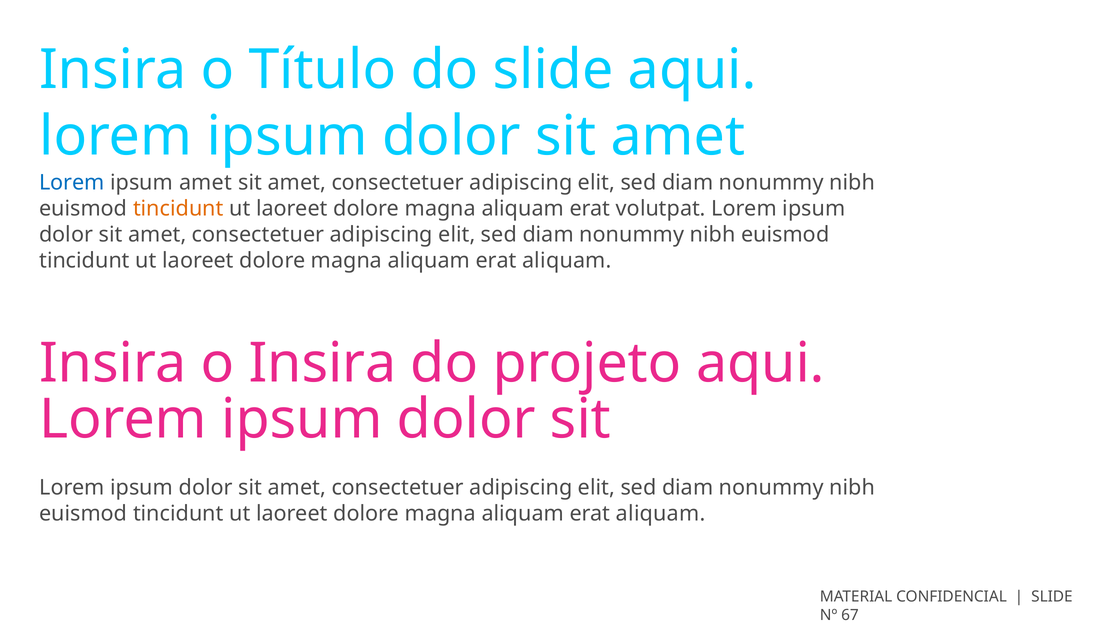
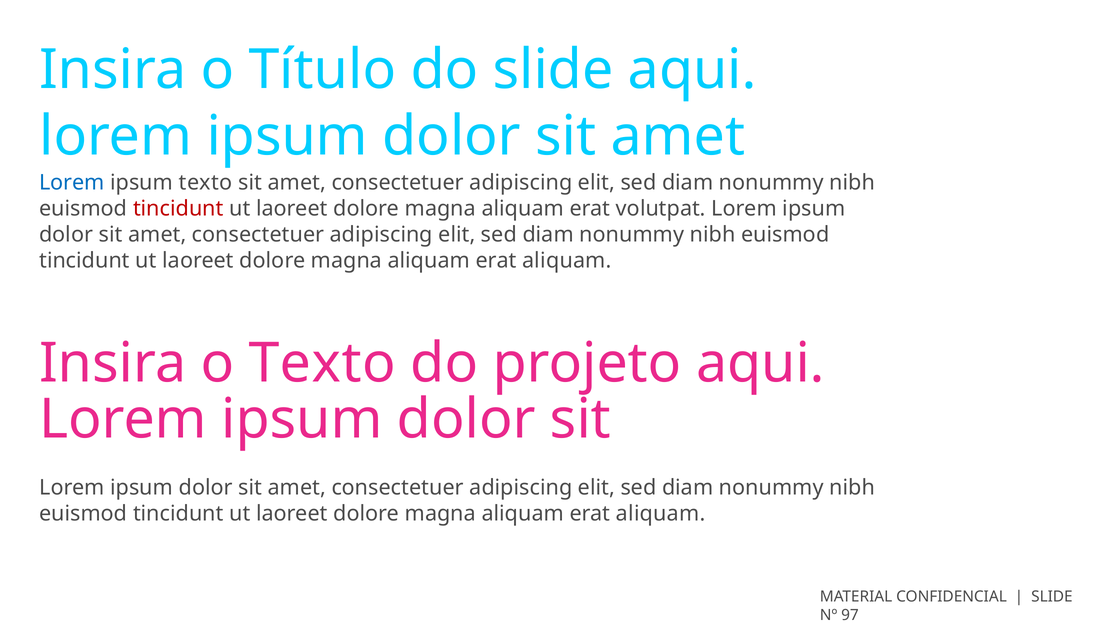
ipsum amet: amet -> texto
tincidunt at (178, 209) colour: orange -> red
o Insira: Insira -> Texto
67: 67 -> 97
